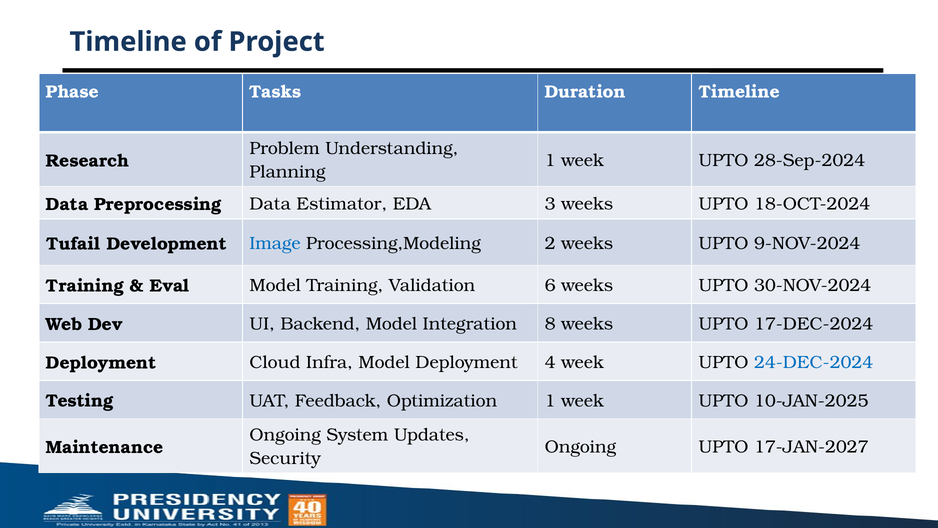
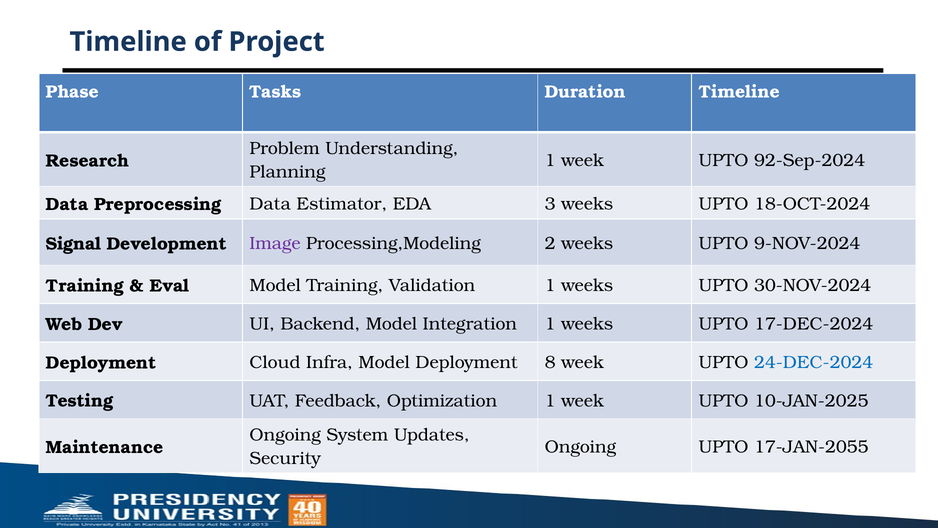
28-Sep-2024: 28-Sep-2024 -> 92-Sep-2024
Tufail: Tufail -> Signal
Image colour: blue -> purple
Validation 6: 6 -> 1
Integration 8: 8 -> 1
4: 4 -> 8
17-JAN-2027: 17-JAN-2027 -> 17-JAN-2055
